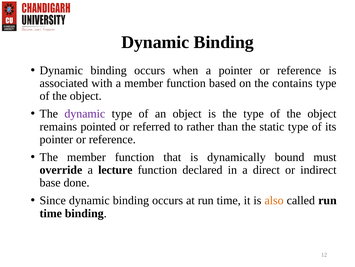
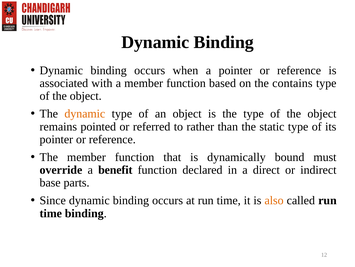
dynamic at (85, 113) colour: purple -> orange
lecture: lecture -> benefit
done: done -> parts
